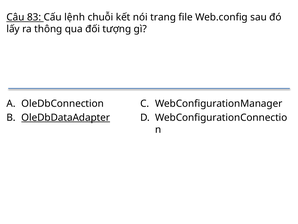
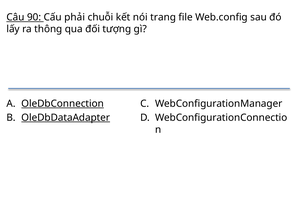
83: 83 -> 90
lệnh: lệnh -> phải
OleDbConnection underline: none -> present
